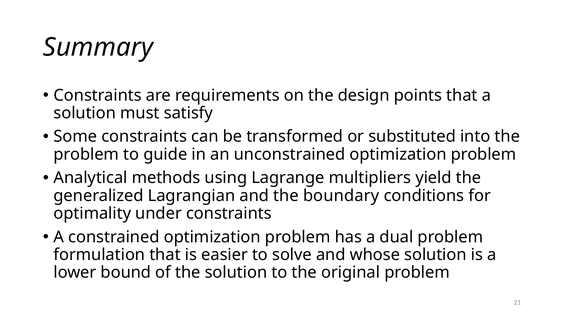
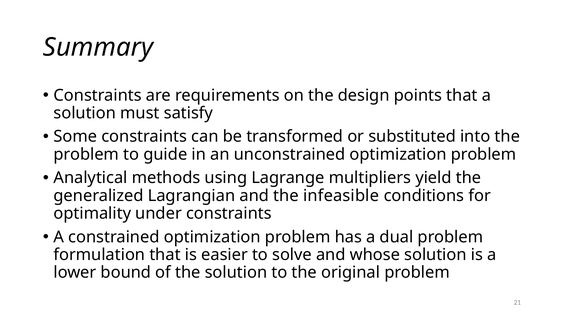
boundary: boundary -> infeasible
